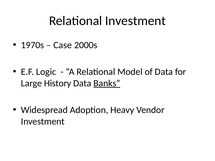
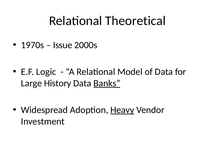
Relational Investment: Investment -> Theoretical
Case: Case -> Issue
Heavy underline: none -> present
